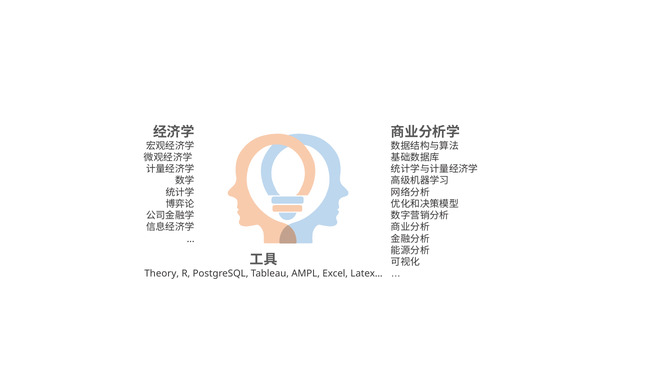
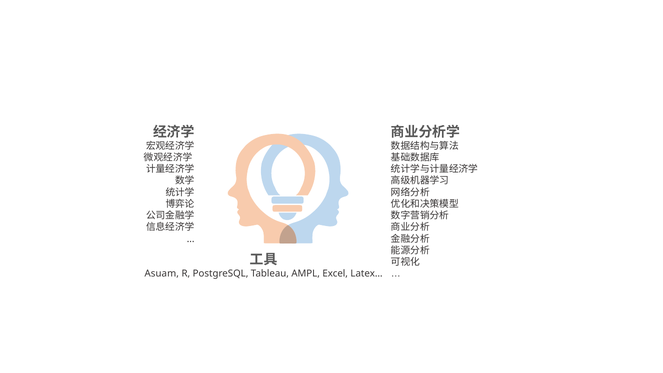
Theory: Theory -> Asuam
